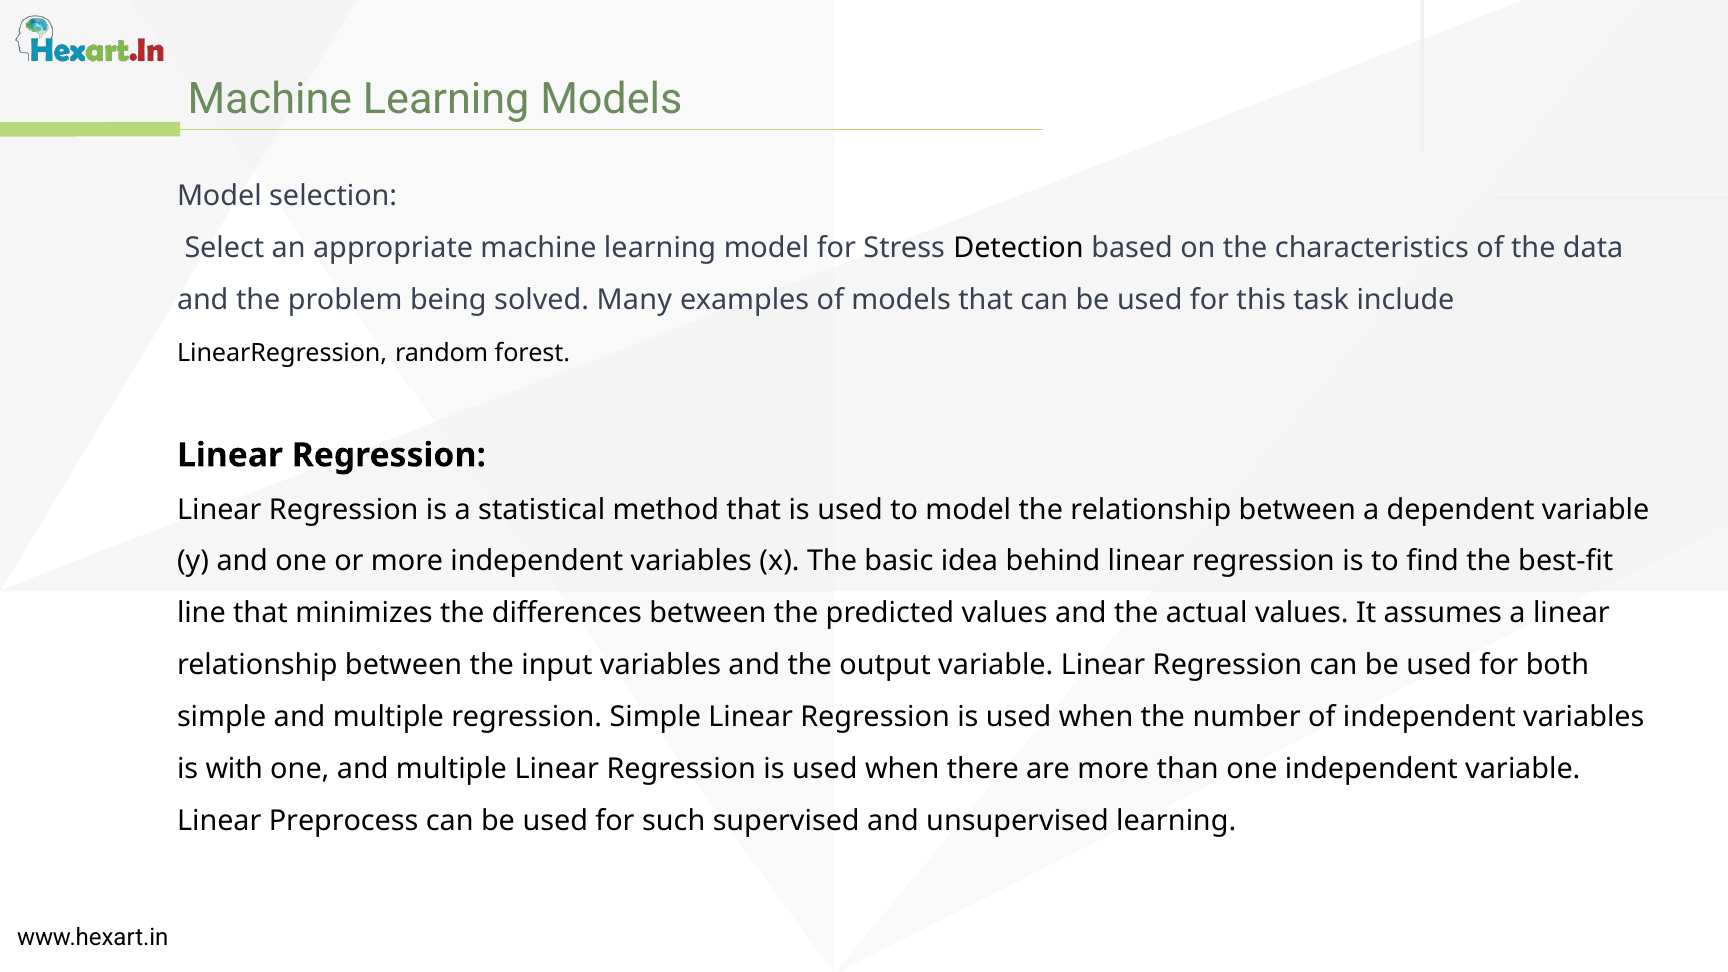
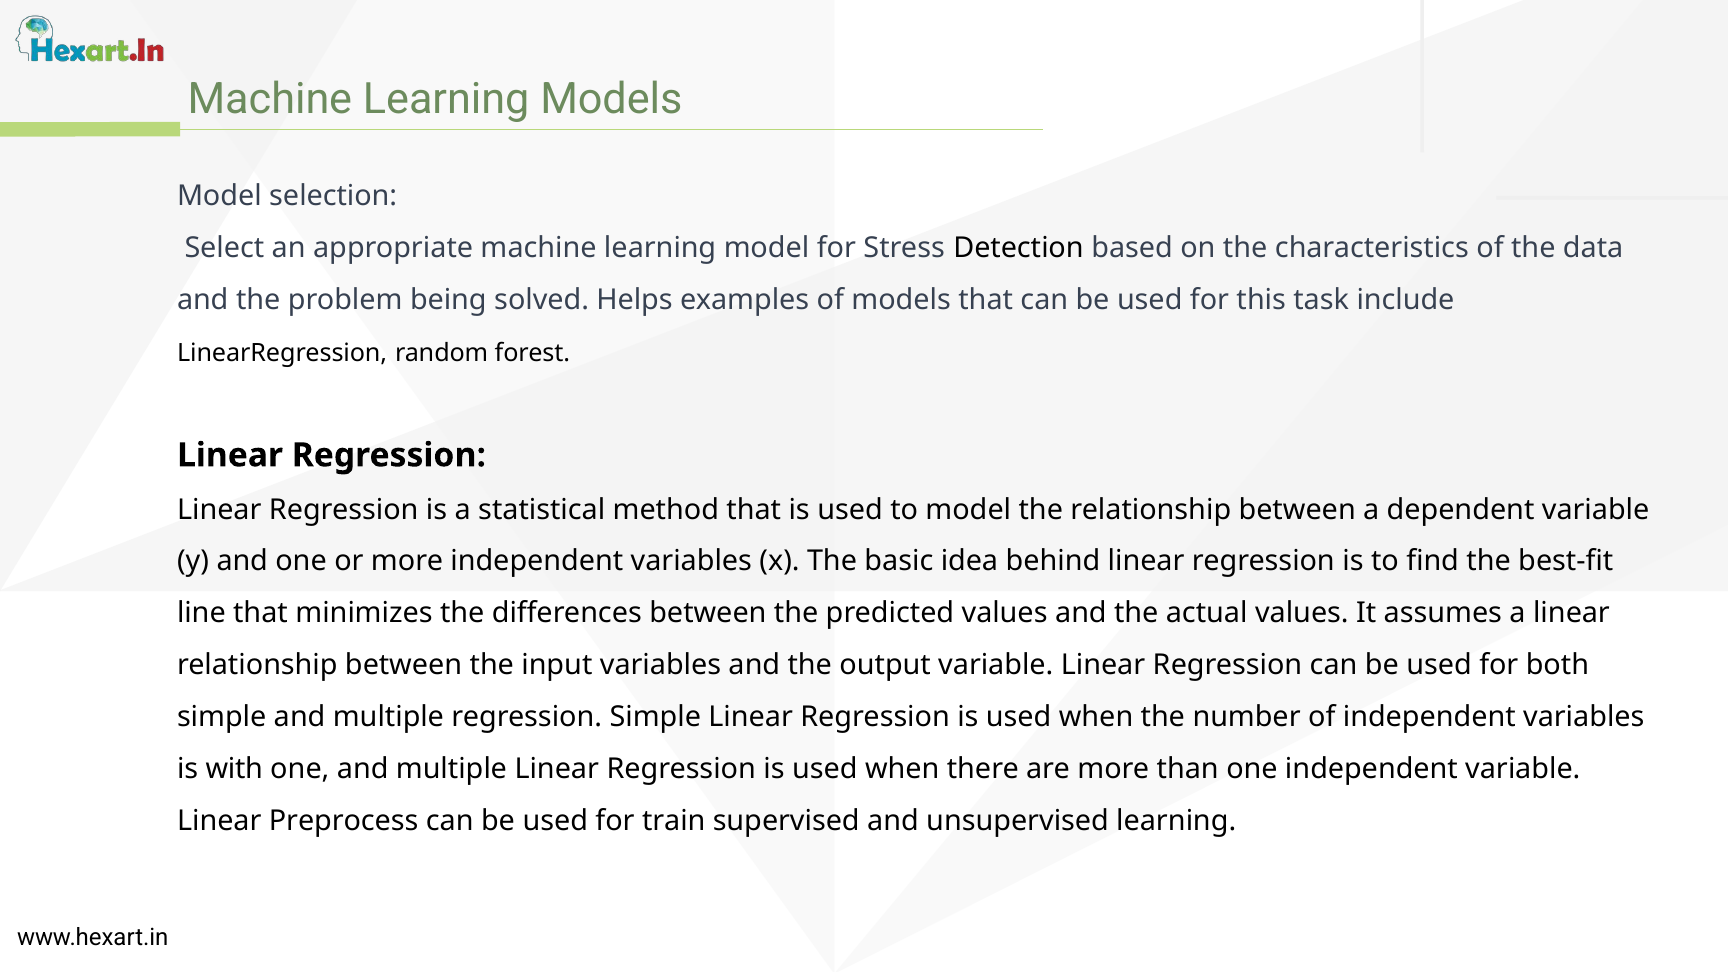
Many: Many -> Helps
such: such -> train
